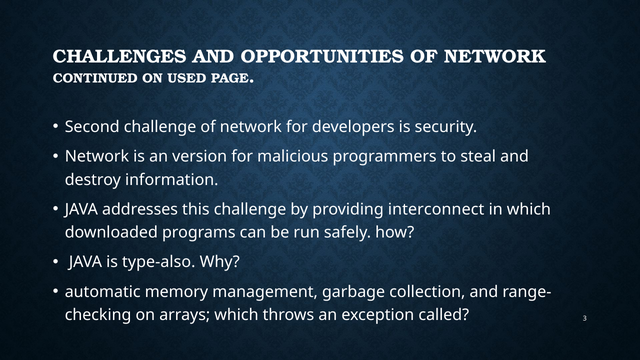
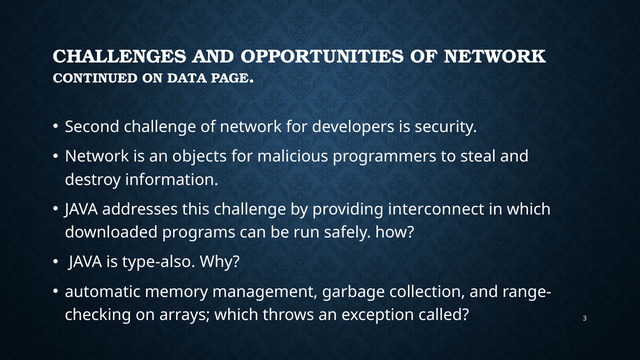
USED: USED -> DATA
version: version -> objects
